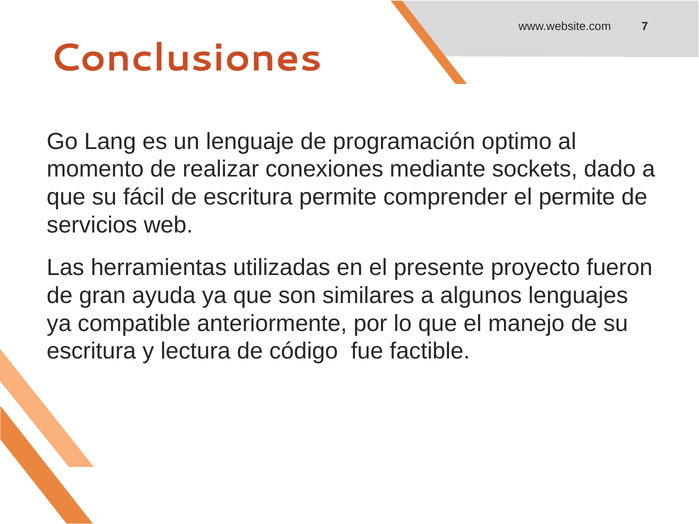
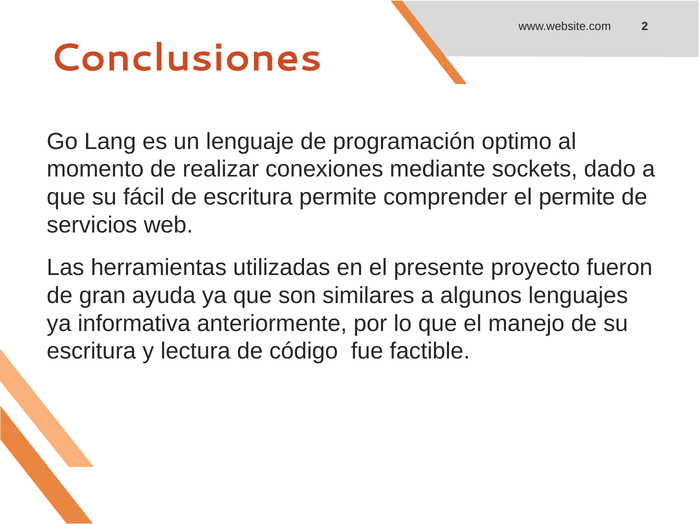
7: 7 -> 2
compatible: compatible -> informativa
